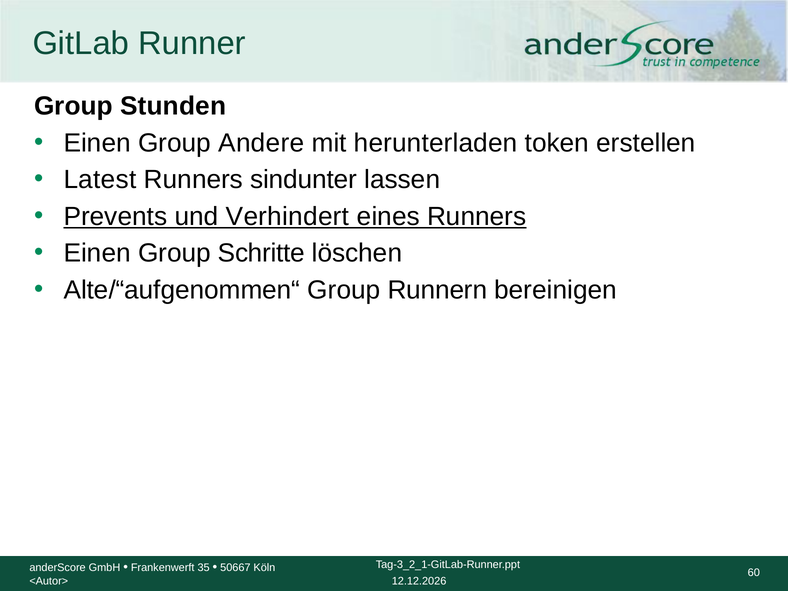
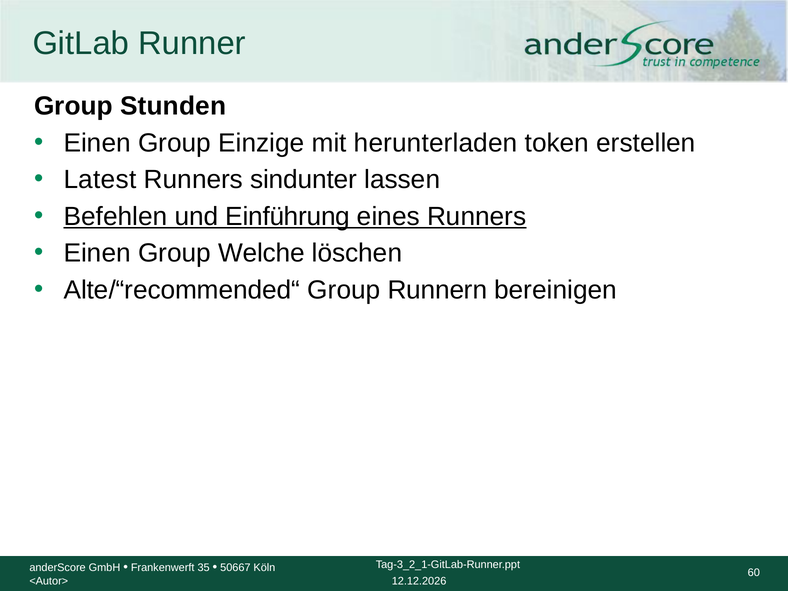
Andere: Andere -> Einzige
Prevents: Prevents -> Befehlen
Verhindert: Verhindert -> Einführung
Schritte: Schritte -> Welche
Alte/“aufgenommen“: Alte/“aufgenommen“ -> Alte/“recommended“
